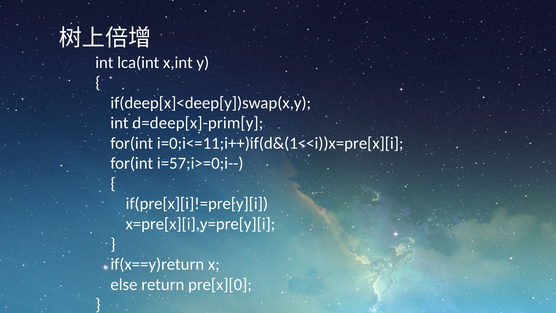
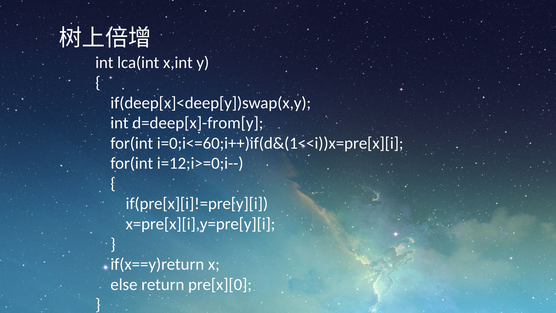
d=deep[x]-prim[y: d=deep[x]-prim[y -> d=deep[x]-from[y
i=0;i<=11;i++)if(d&(1<<i))x=pre[x][i: i=0;i<=11;i++)if(d&(1<<i))x=pre[x][i -> i=0;i<=60;i++)if(d&(1<<i))x=pre[x][i
i=57;i>=0;i--: i=57;i>=0;i-- -> i=12;i>=0;i--
